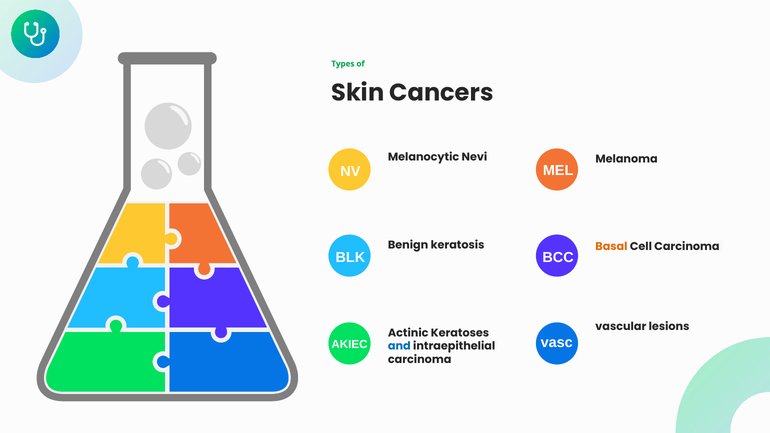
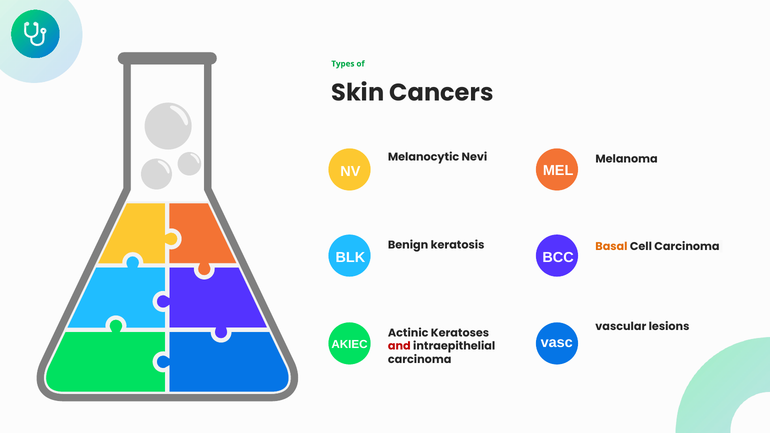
and colour: blue -> red
